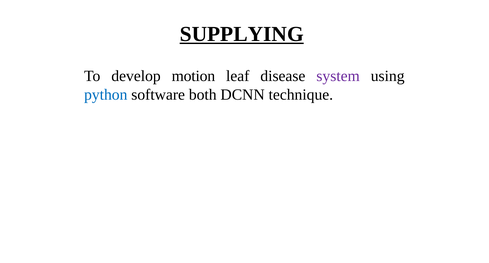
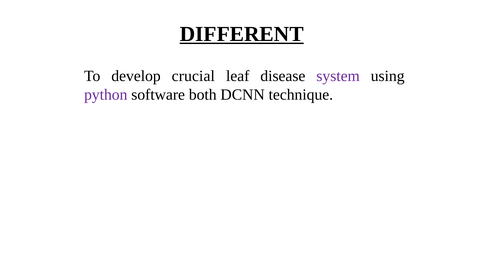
SUPPLYING: SUPPLYING -> DIFFERENT
motion: motion -> crucial
python colour: blue -> purple
